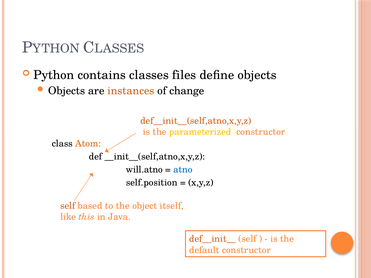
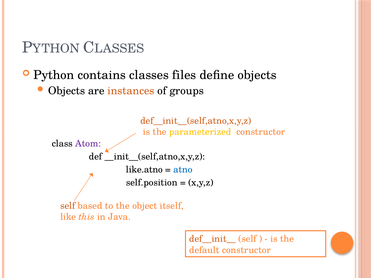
change: change -> groups
Atom colour: orange -> purple
will.atno: will.atno -> like.atno
